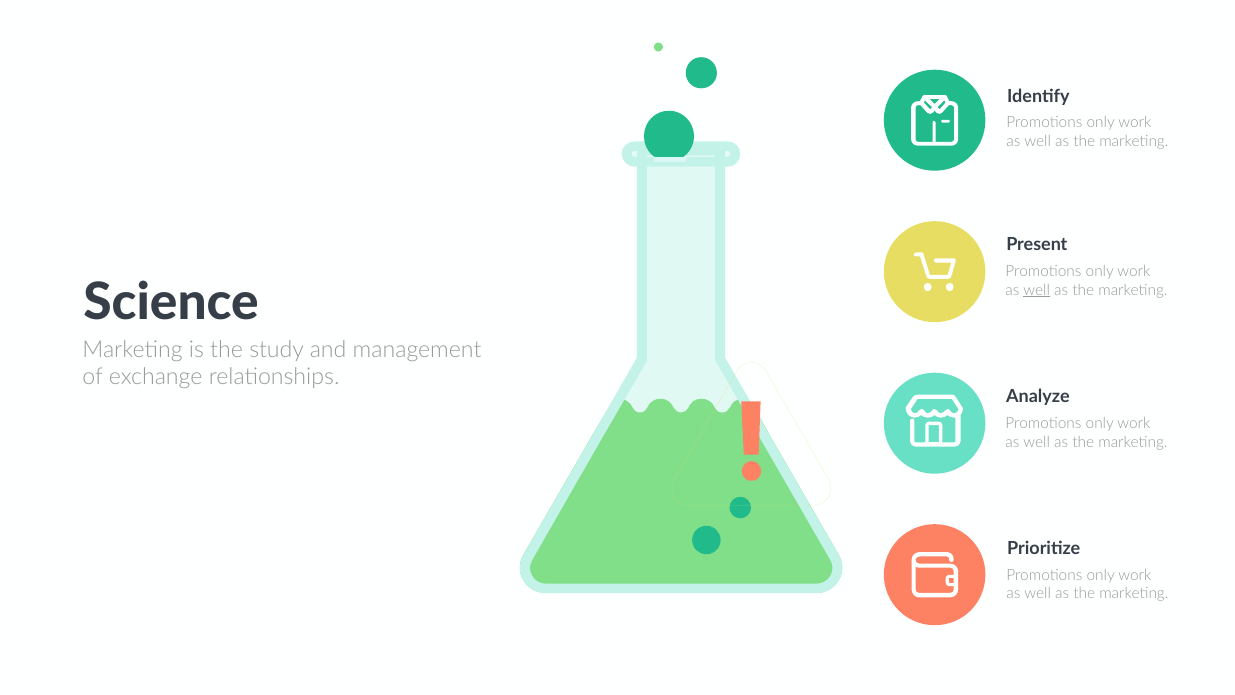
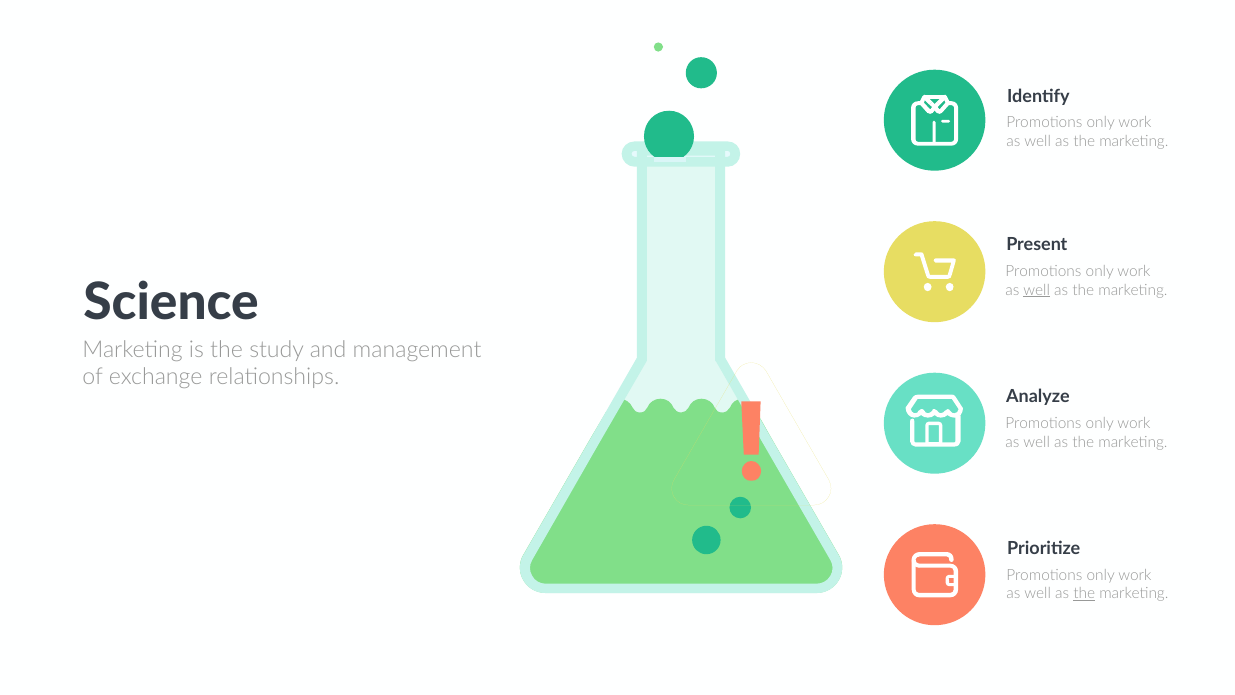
the at (1084, 594) underline: none -> present
